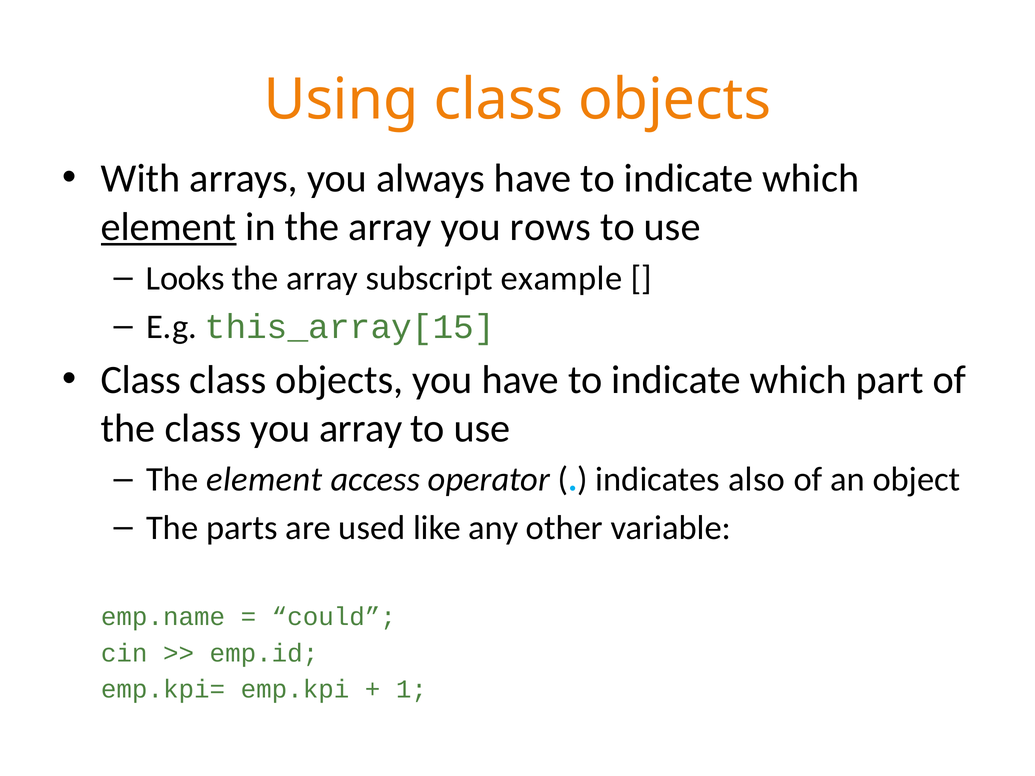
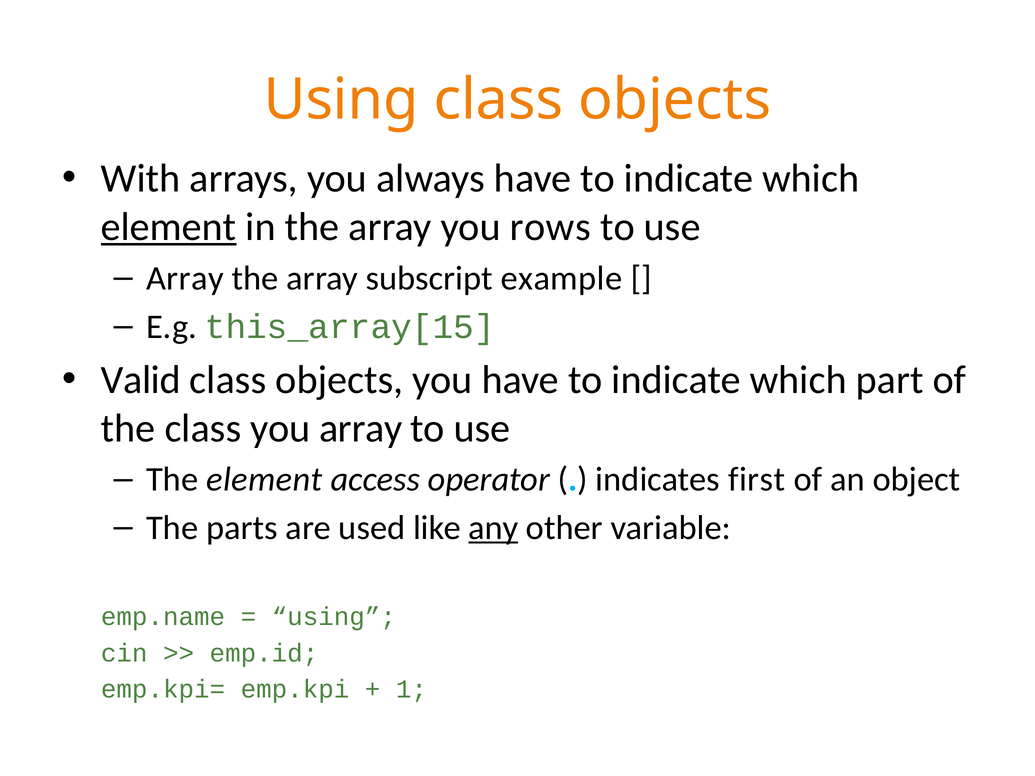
Looks at (185, 278): Looks -> Array
Class at (141, 380): Class -> Valid
also: also -> first
any underline: none -> present
could at (334, 617): could -> using
